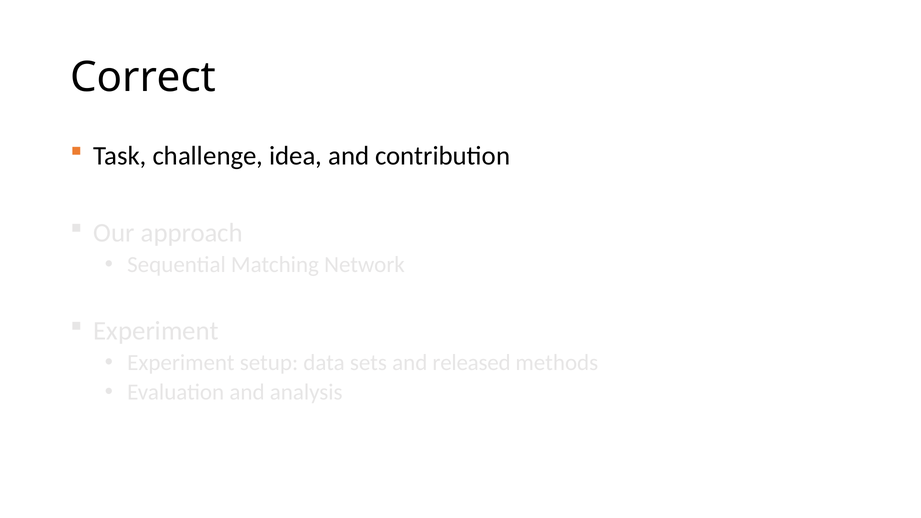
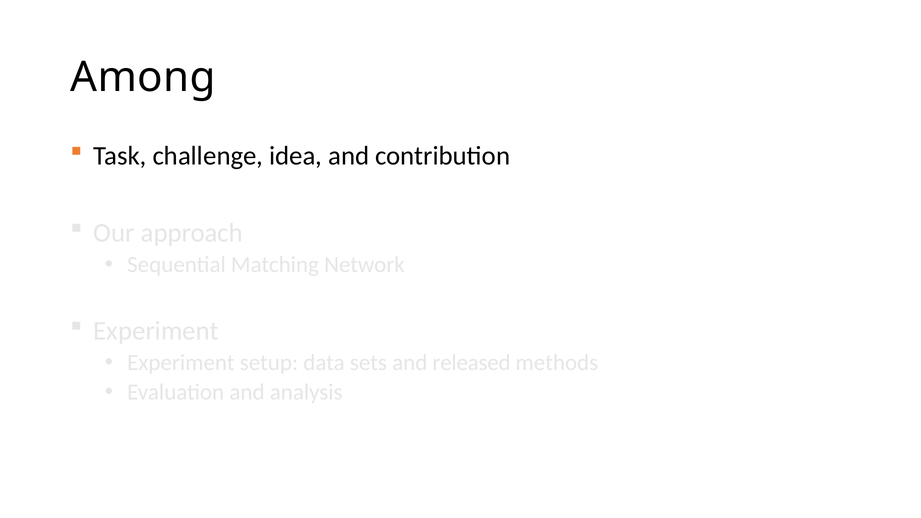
Correct: Correct -> Among
